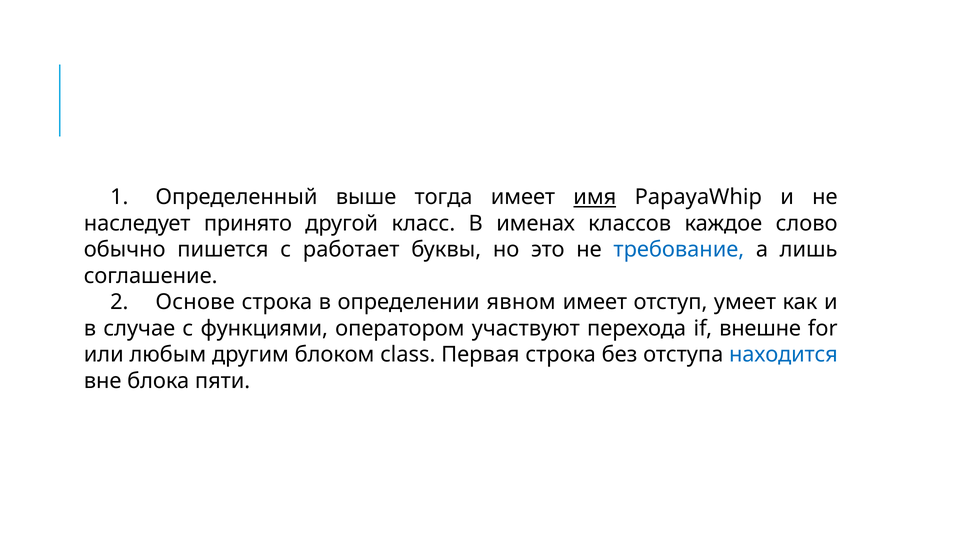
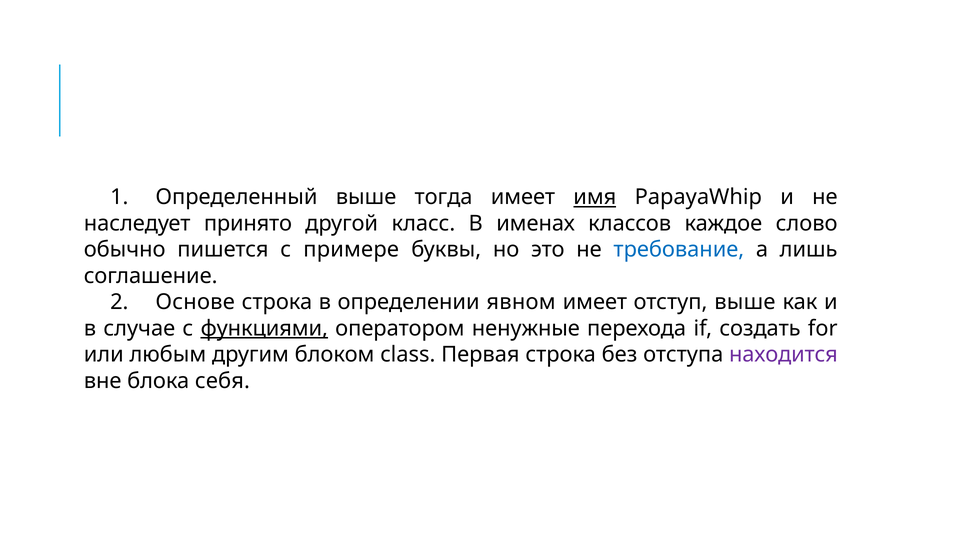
работает: работает -> примере
отступ умеет: умеет -> выше
функциями underline: none -> present
участвуют: участвуют -> ненужные
внешне: внешне -> создать
находится colour: blue -> purple
пяти: пяти -> себя
